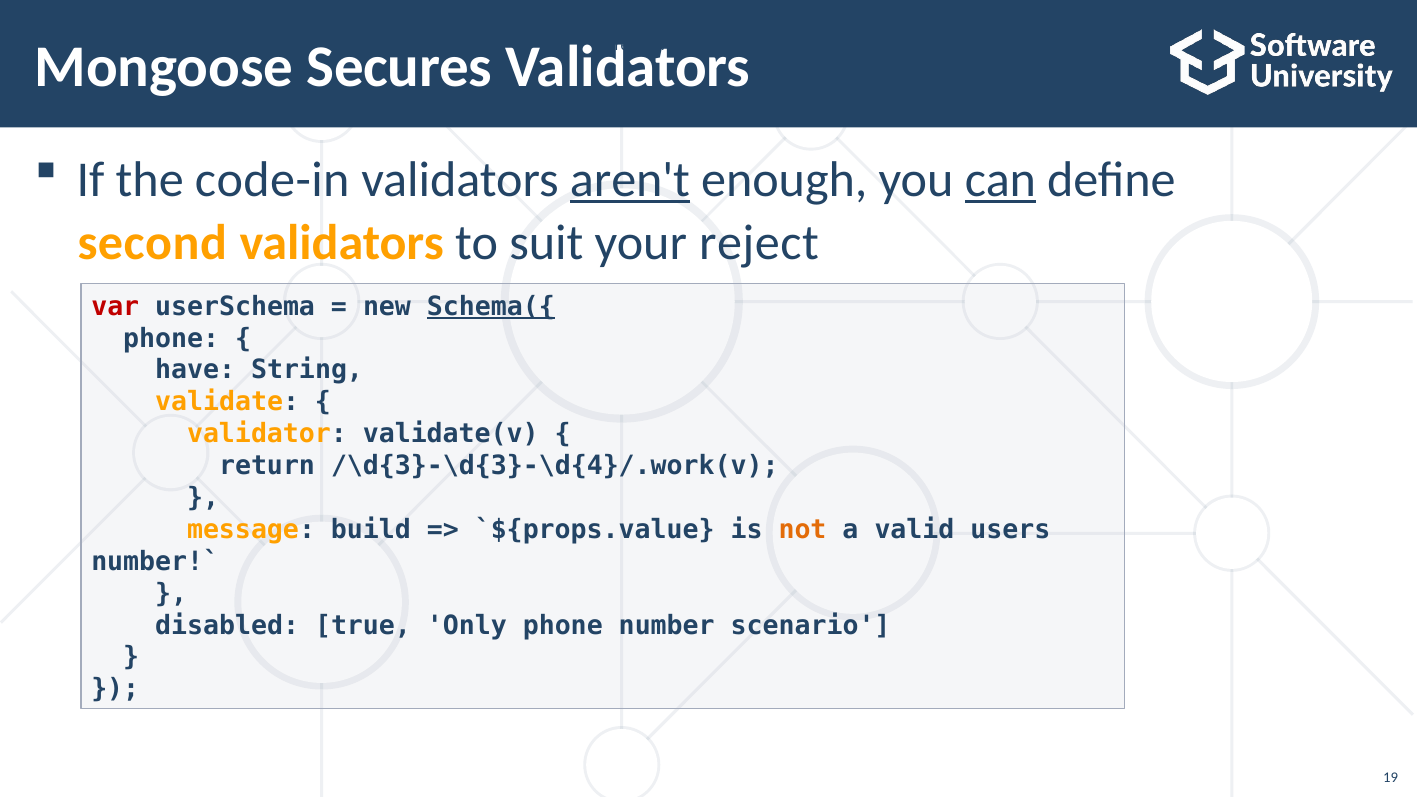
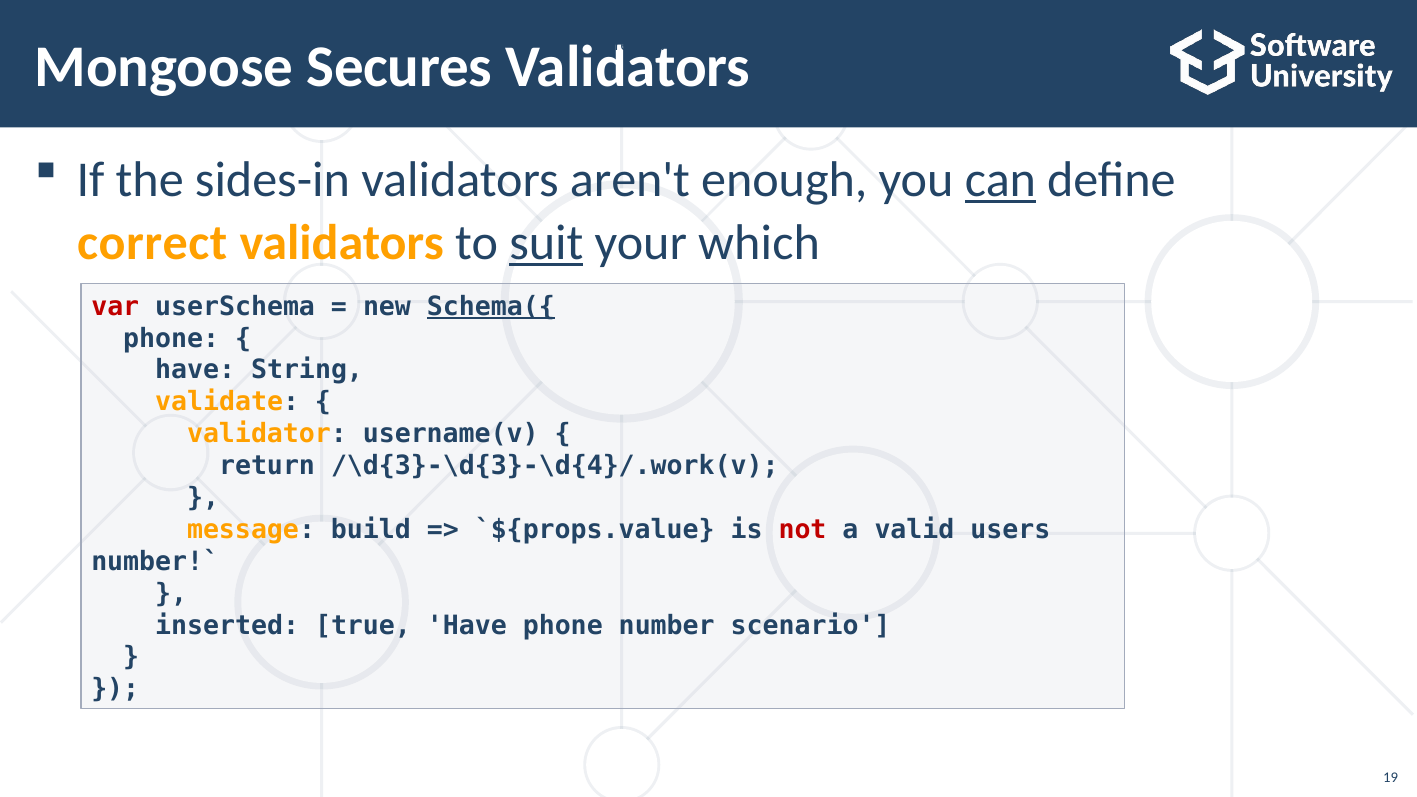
code-in: code-in -> sides-in
aren't underline: present -> none
second: second -> correct
suit underline: none -> present
reject: reject -> which
validate(v: validate(v -> username(v
not colour: orange -> red
disabled: disabled -> inserted
true Only: Only -> Have
